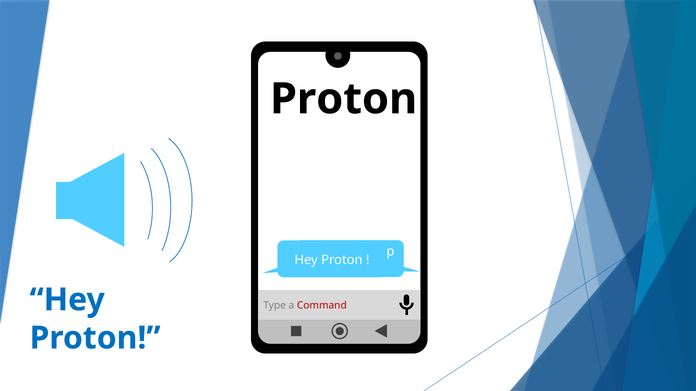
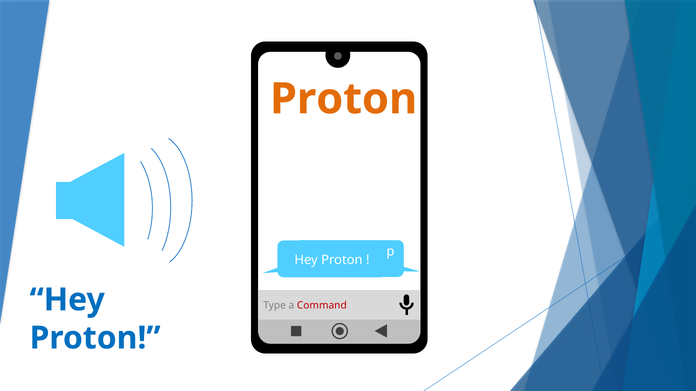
Proton at (344, 99) colour: black -> orange
